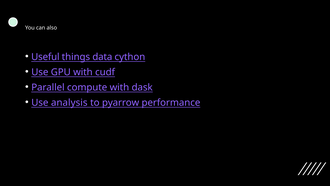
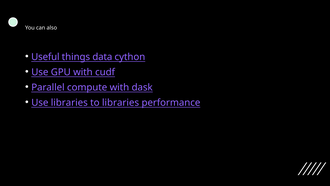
Use analysis: analysis -> libraries
to pyarrow: pyarrow -> libraries
